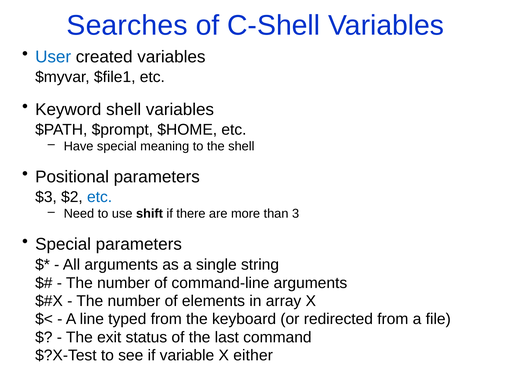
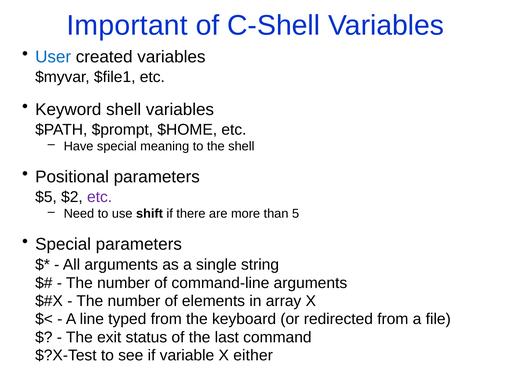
Searches: Searches -> Important
$3: $3 -> $5
etc at (100, 197) colour: blue -> purple
3: 3 -> 5
